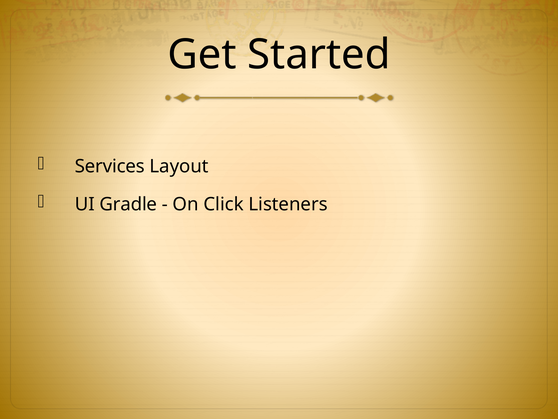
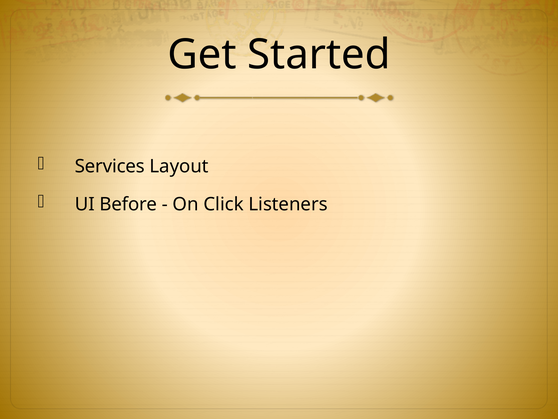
Gradle: Gradle -> Before
